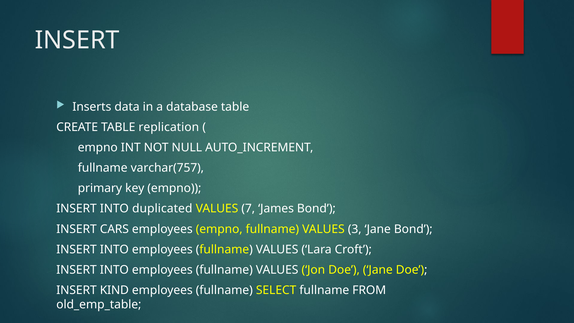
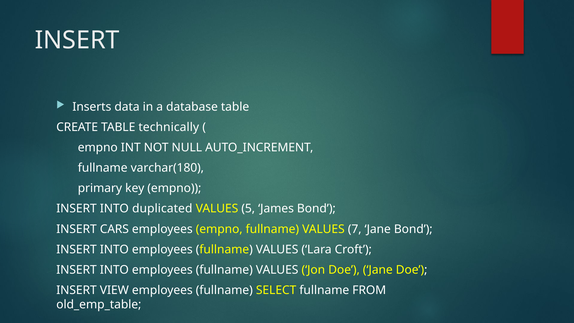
replication: replication -> technically
varchar(757: varchar(757 -> varchar(180
7: 7 -> 5
3: 3 -> 7
KIND: KIND -> VIEW
